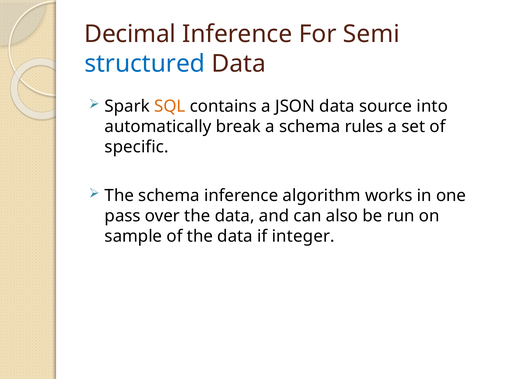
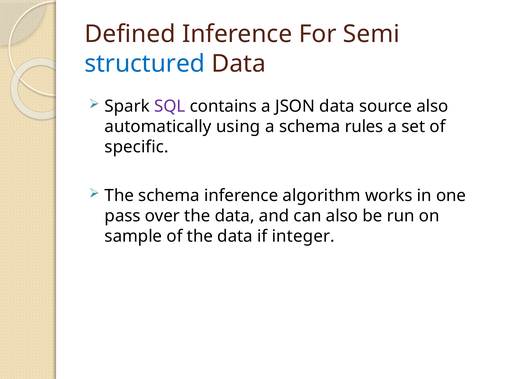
Decimal: Decimal -> Defined
SQL colour: orange -> purple
source into: into -> also
break: break -> using
